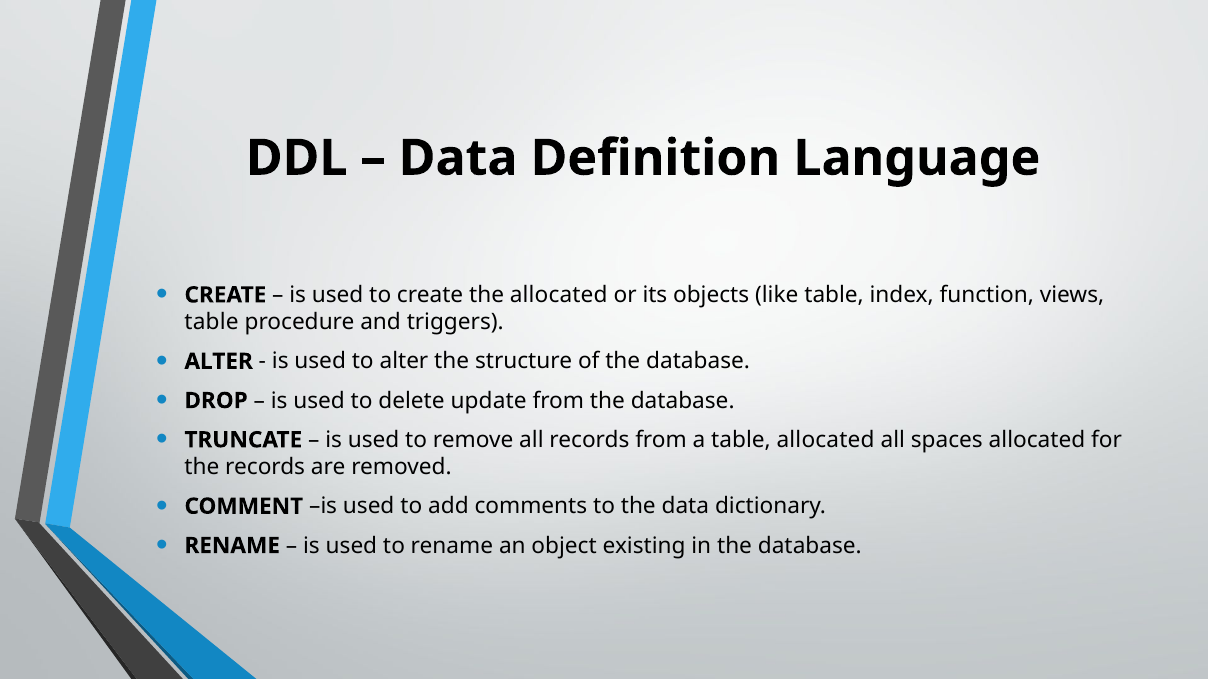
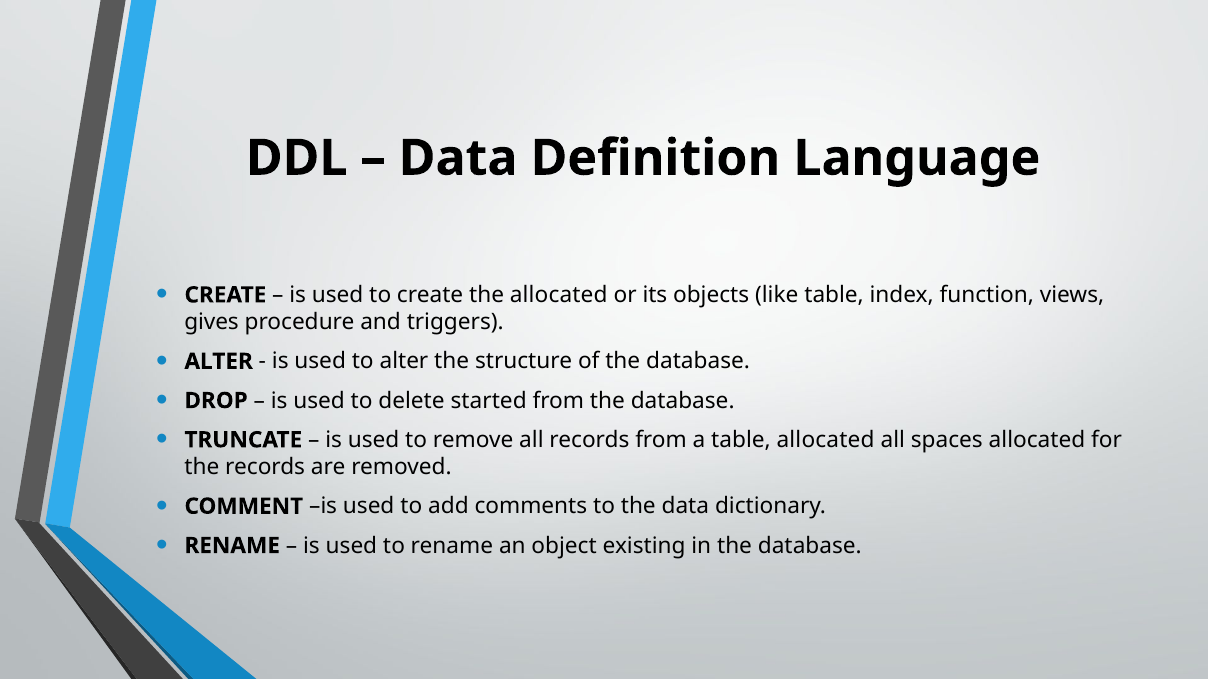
table at (211, 322): table -> gives
update: update -> started
